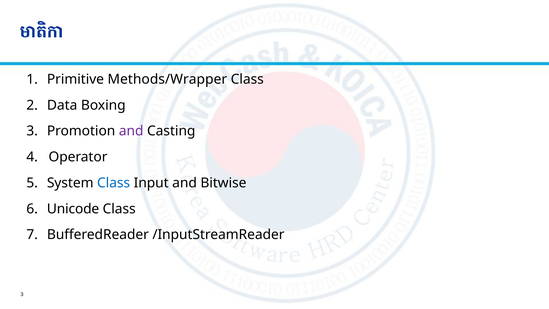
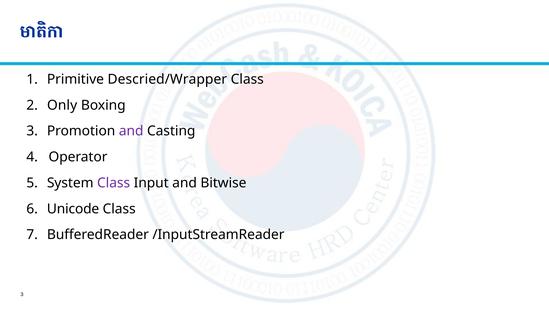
Methods/Wrapper: Methods/Wrapper -> Descried/Wrapper
Data: Data -> Only
Class at (114, 183) colour: blue -> purple
